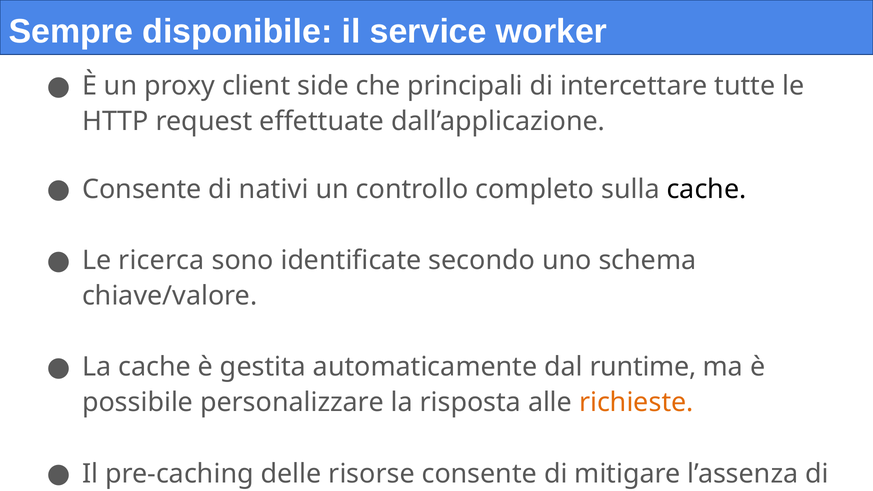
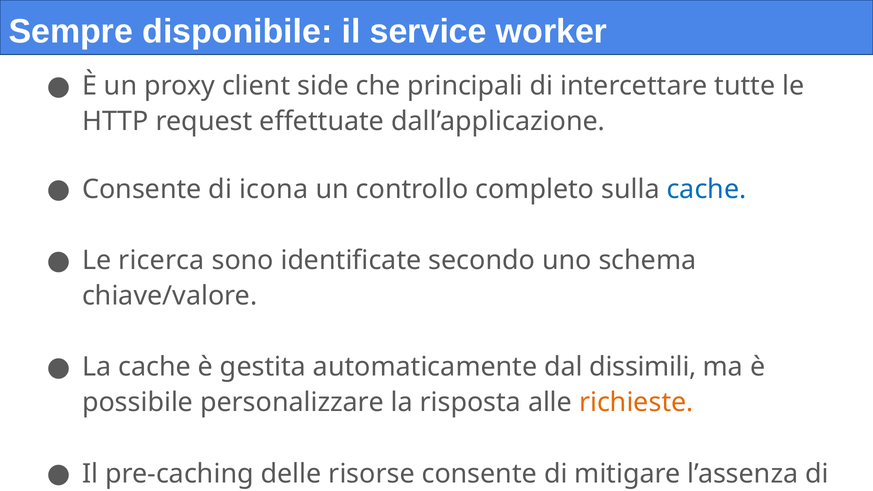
nativi: nativi -> icona
cache at (706, 189) colour: black -> blue
runtime: runtime -> dissimili
